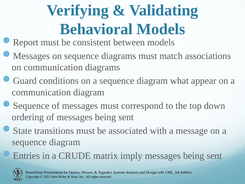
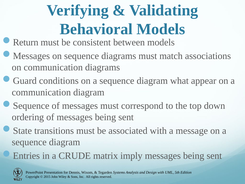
Report: Report -> Return
